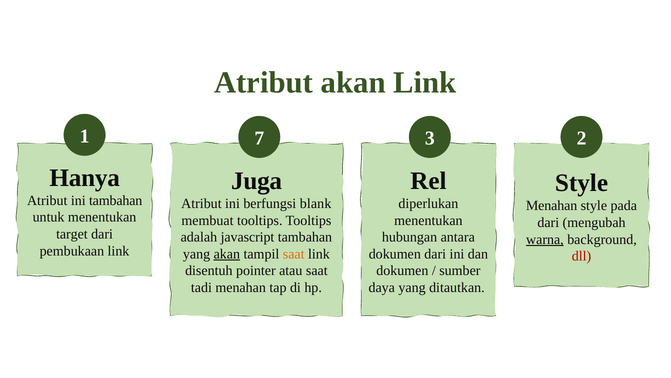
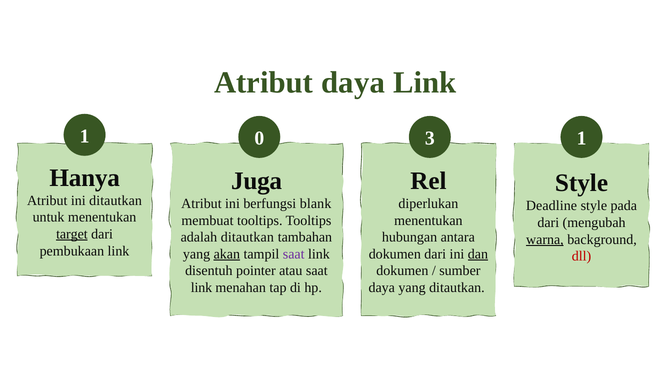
Atribut akan: akan -> daya
7: 7 -> 0
3 2: 2 -> 1
ini tambahan: tambahan -> ditautkan
Menahan at (552, 205): Menahan -> Deadline
target underline: none -> present
adalah javascript: javascript -> ditautkan
saat at (294, 254) colour: orange -> purple
dan underline: none -> present
tadi at (201, 287): tadi -> link
